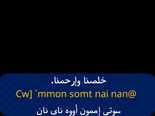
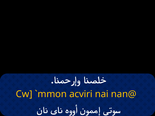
somt: somt -> acviri
